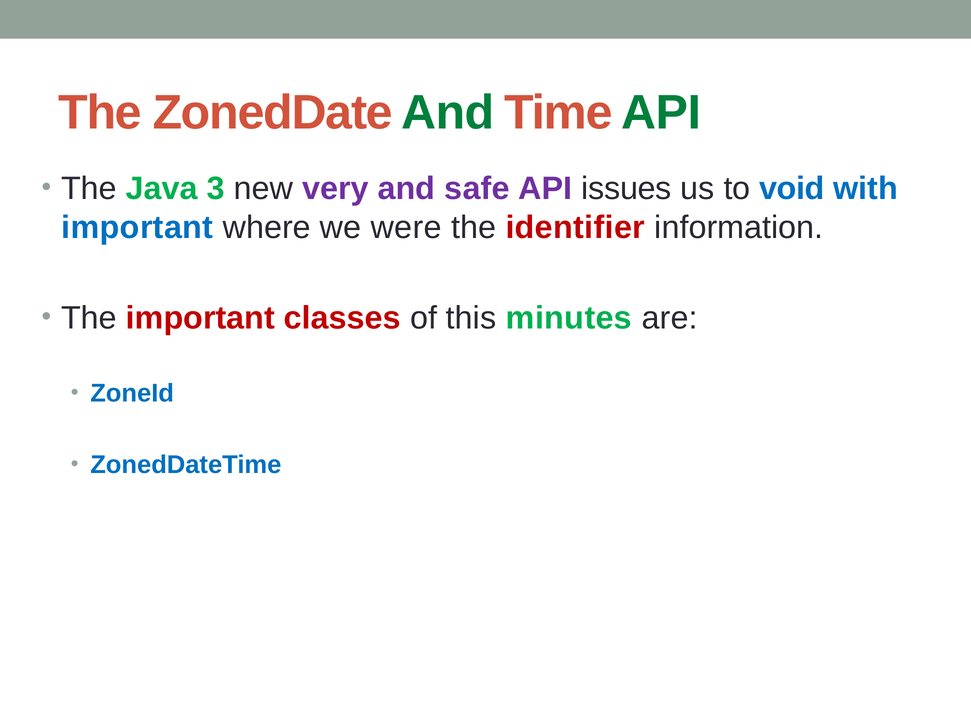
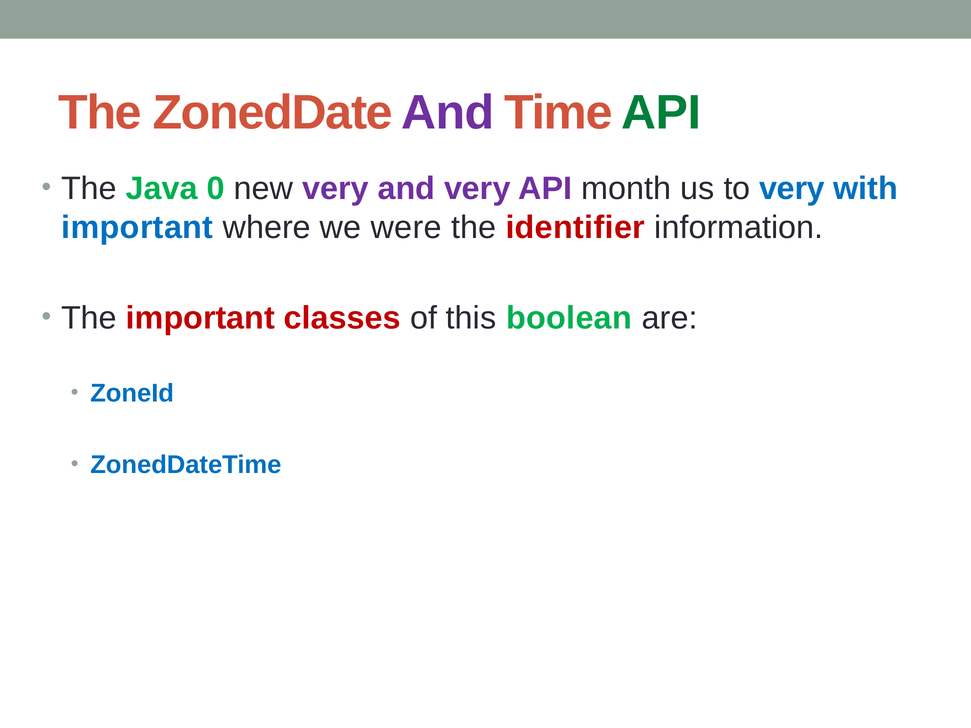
And at (448, 113) colour: green -> purple
3: 3 -> 0
and safe: safe -> very
issues: issues -> month
to void: void -> very
minutes: minutes -> boolean
